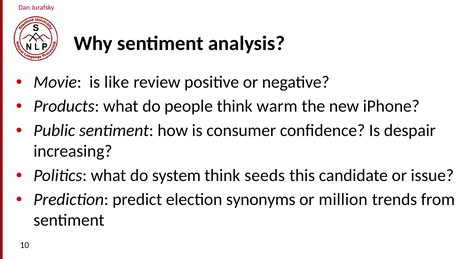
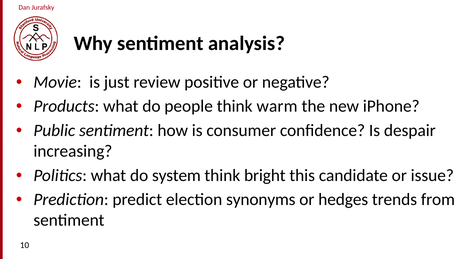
like: like -> just
seeds: seeds -> bright
million: million -> hedges
